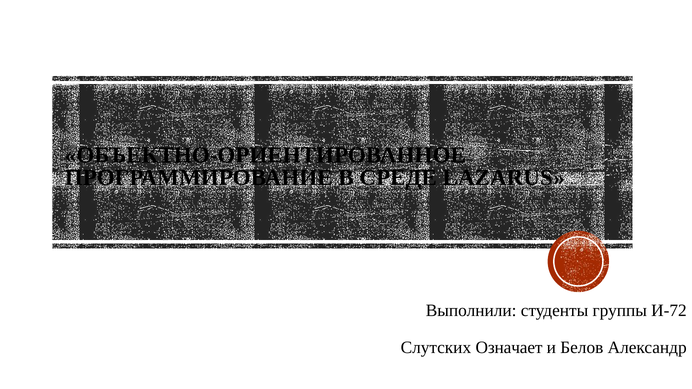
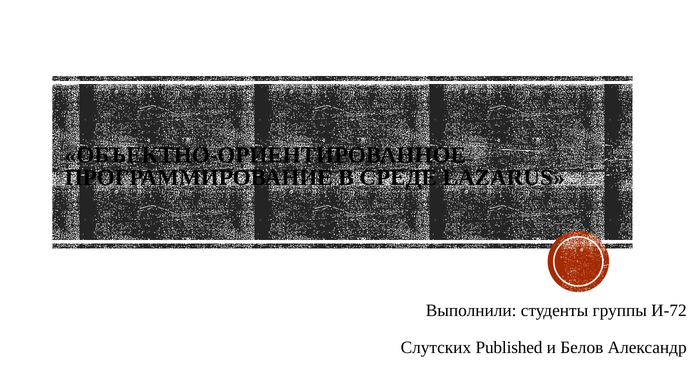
Означает: Означает -> Published
